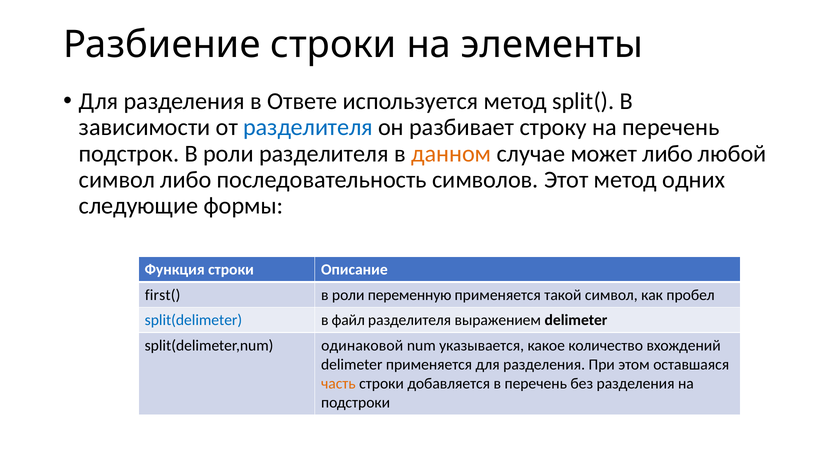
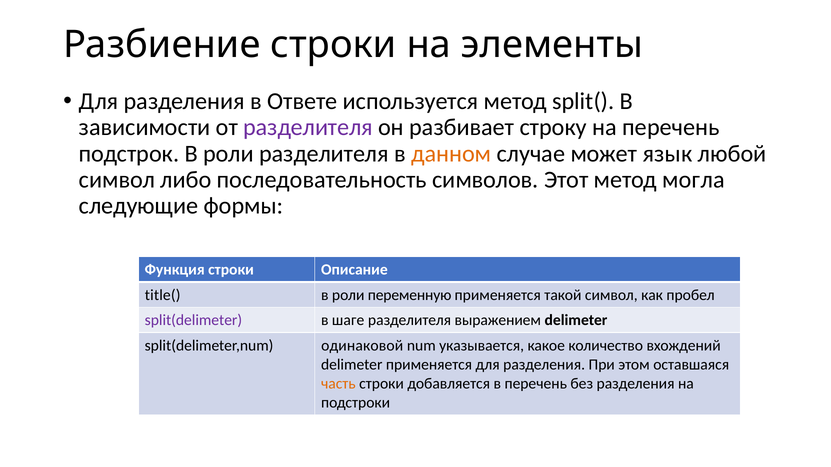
разделителя at (308, 128) colour: blue -> purple
может либо: либо -> язык
одних: одних -> могла
first(: first( -> title(
split(delimeter colour: blue -> purple
файл: файл -> шаге
